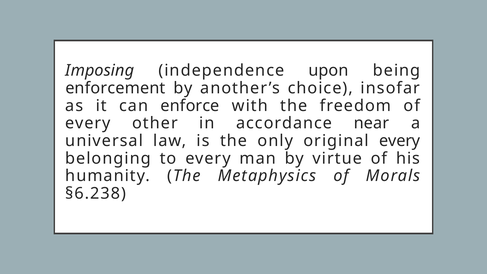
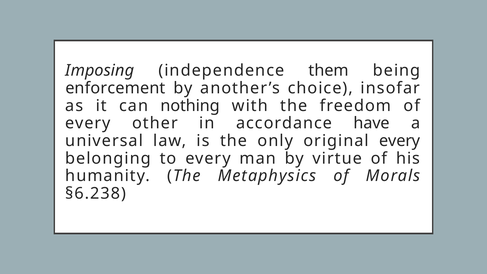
upon: upon -> them
enforce: enforce -> nothing
near: near -> have
